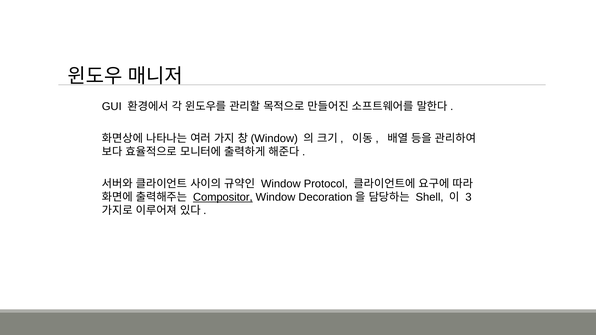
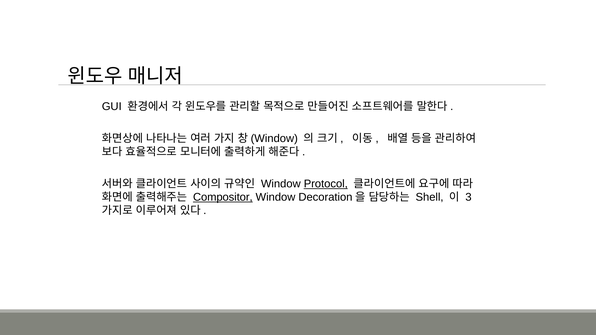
Protocol underline: none -> present
